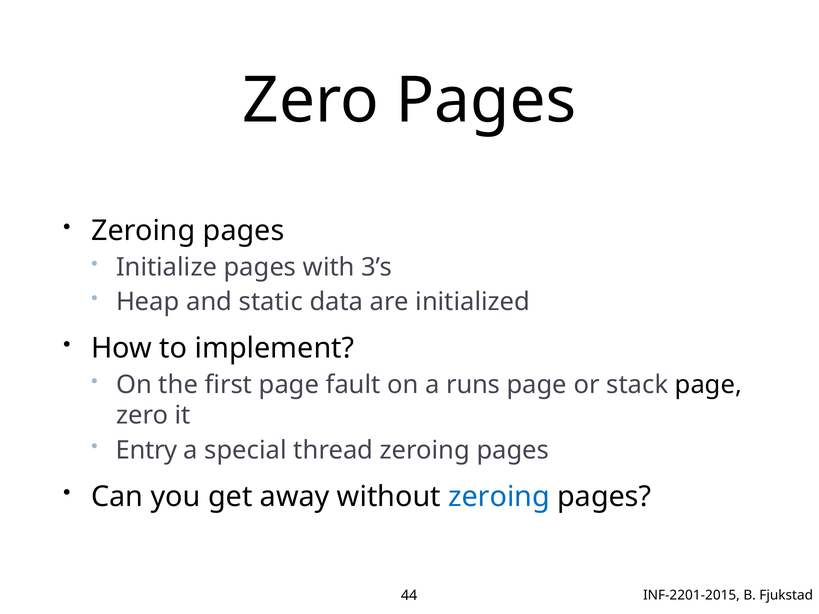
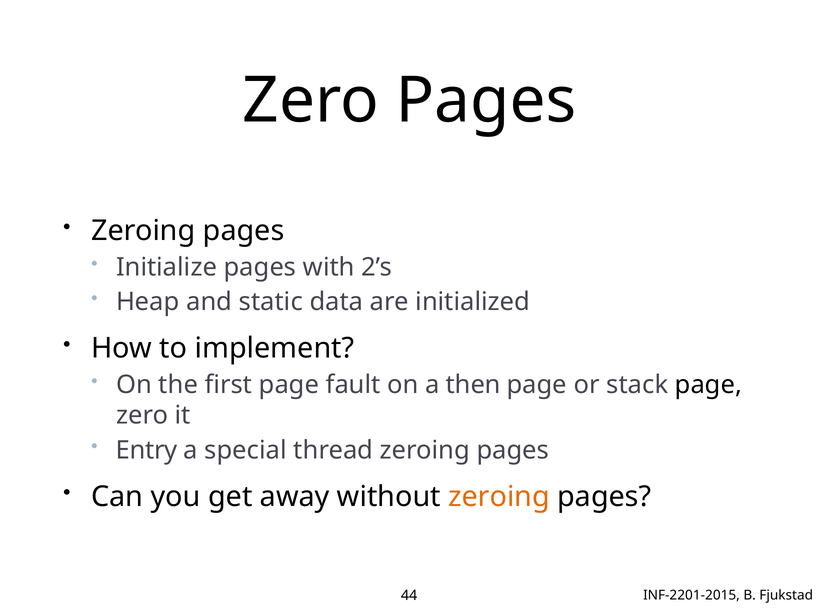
3’s: 3’s -> 2’s
runs: runs -> then
zeroing at (499, 497) colour: blue -> orange
